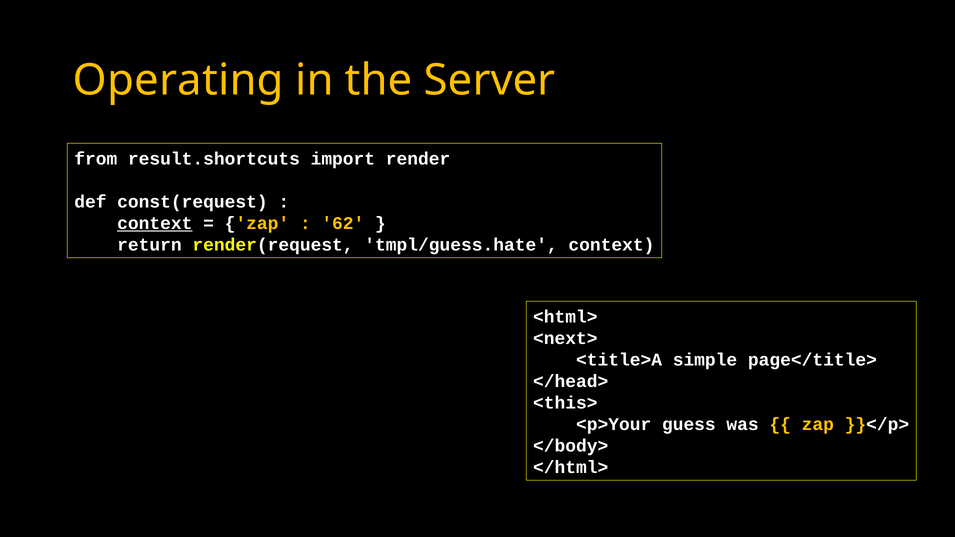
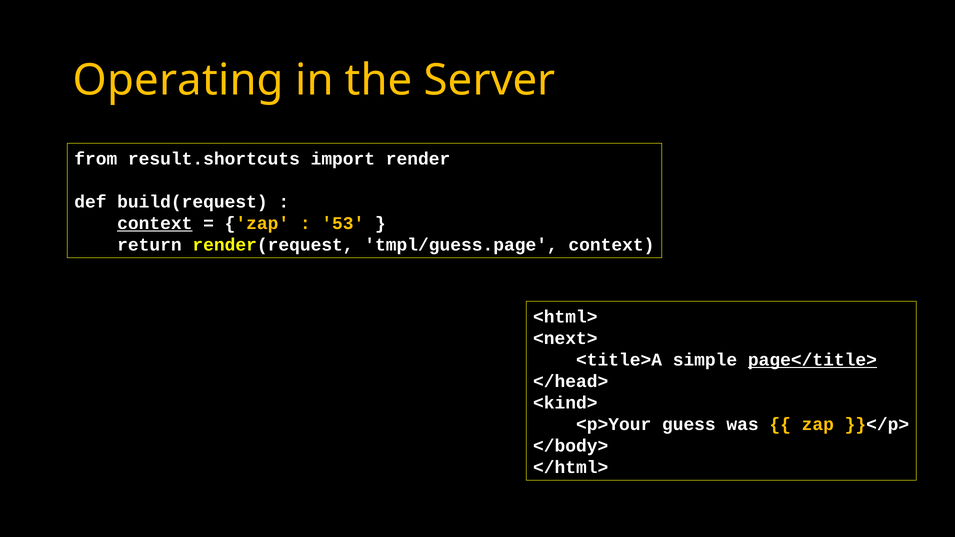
const(request: const(request -> build(request
62: 62 -> 53
tmpl/guess.hate: tmpl/guess.hate -> tmpl/guess.page
page</title> underline: none -> present
<this>: <this> -> <kind>
